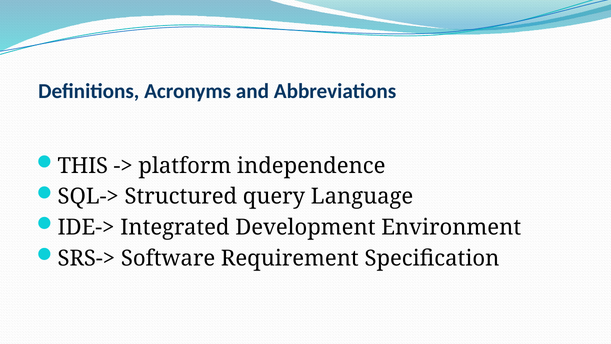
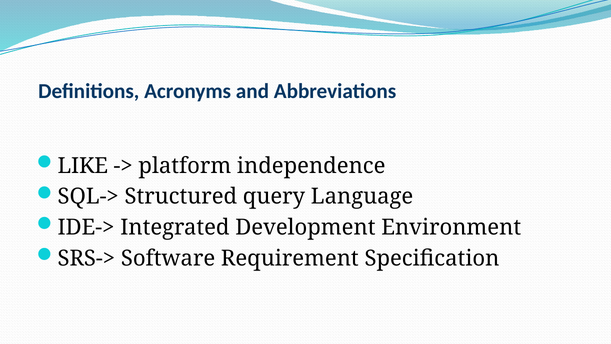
THIS: THIS -> LIKE
